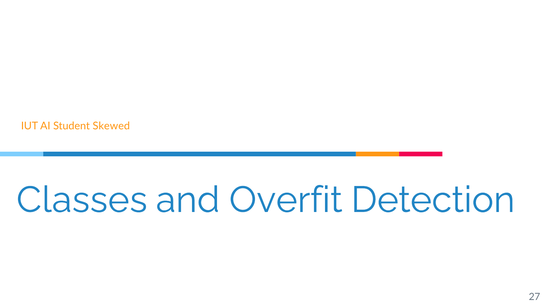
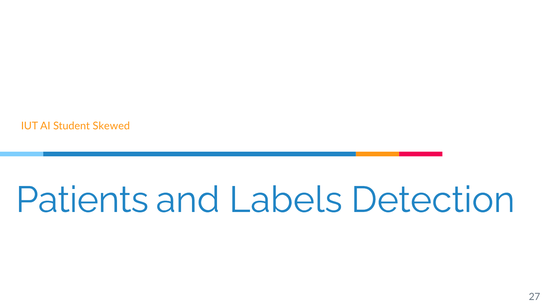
Classes: Classes -> Patients
Overfit: Overfit -> Labels
